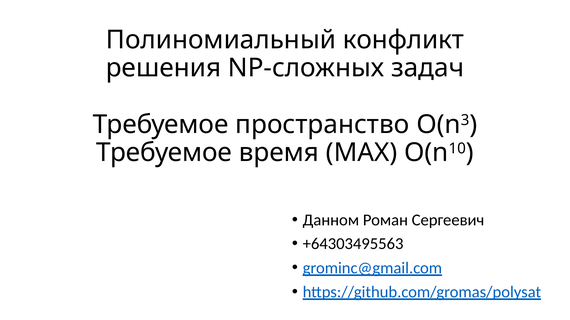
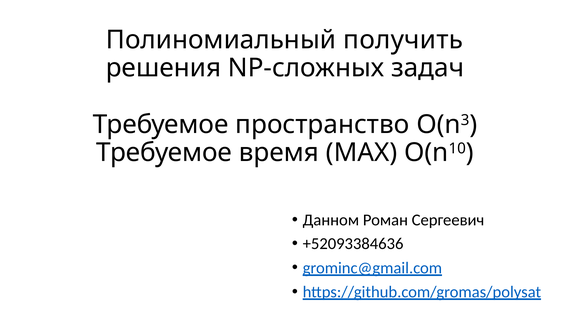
конфликт: конфликт -> получить
+64303495563: +64303495563 -> +52093384636
